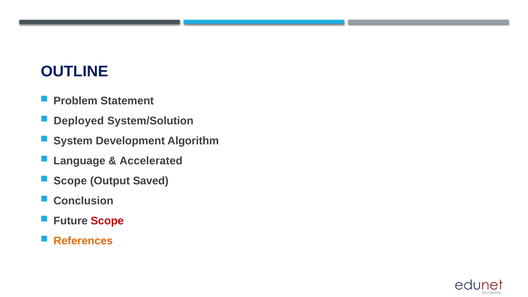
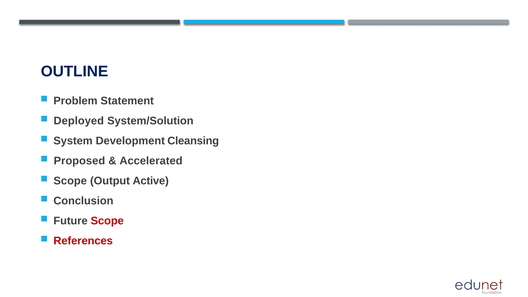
Algorithm: Algorithm -> Cleansing
Language: Language -> Proposed
Saved: Saved -> Active
References colour: orange -> red
